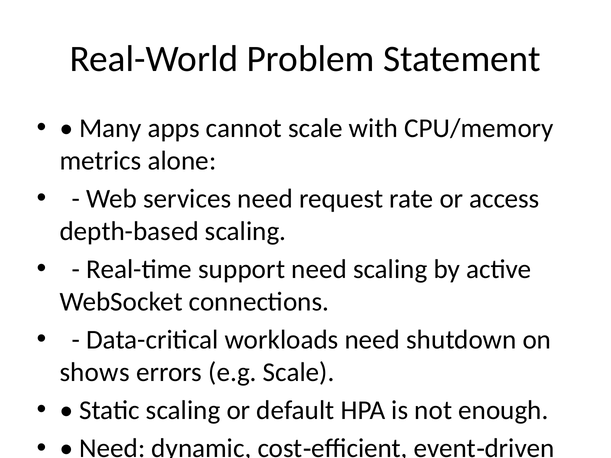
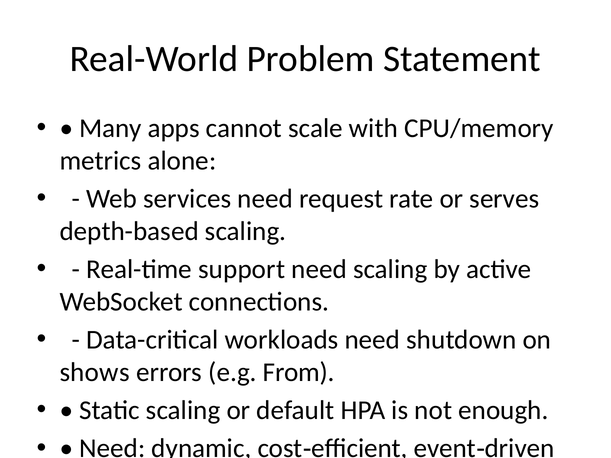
access: access -> serves
e.g Scale: Scale -> From
